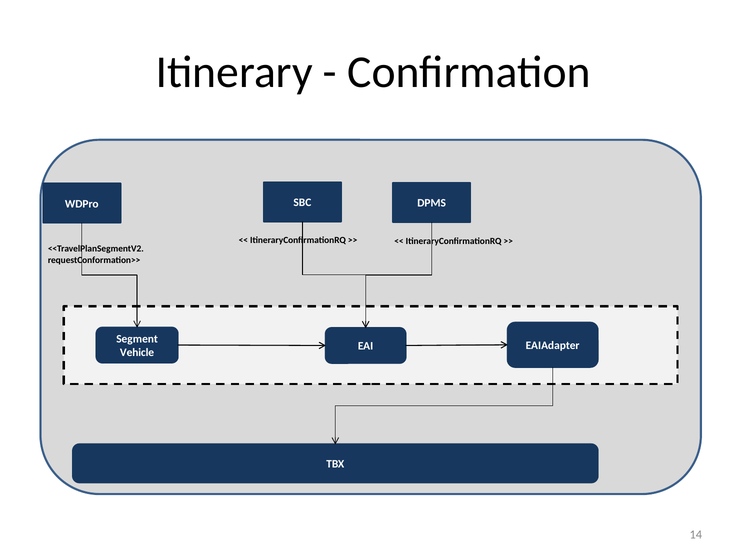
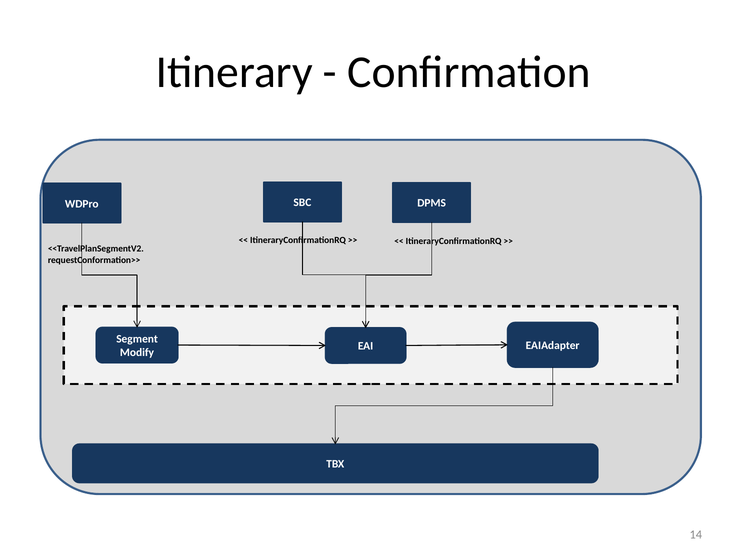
Vehicle: Vehicle -> Modify
